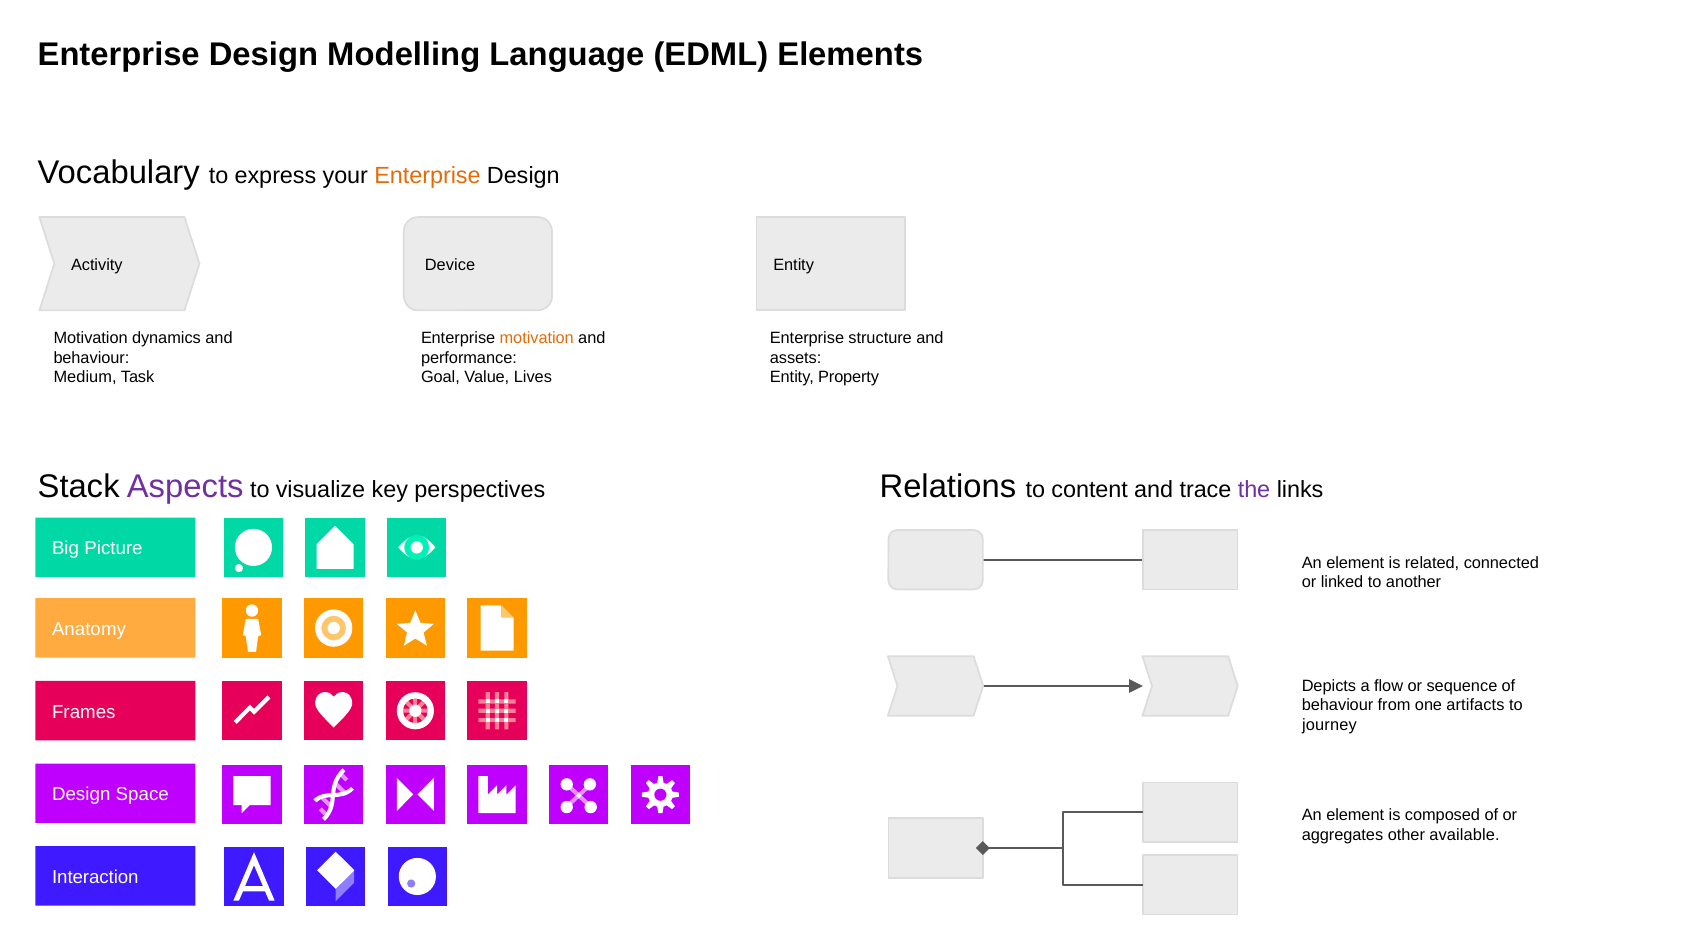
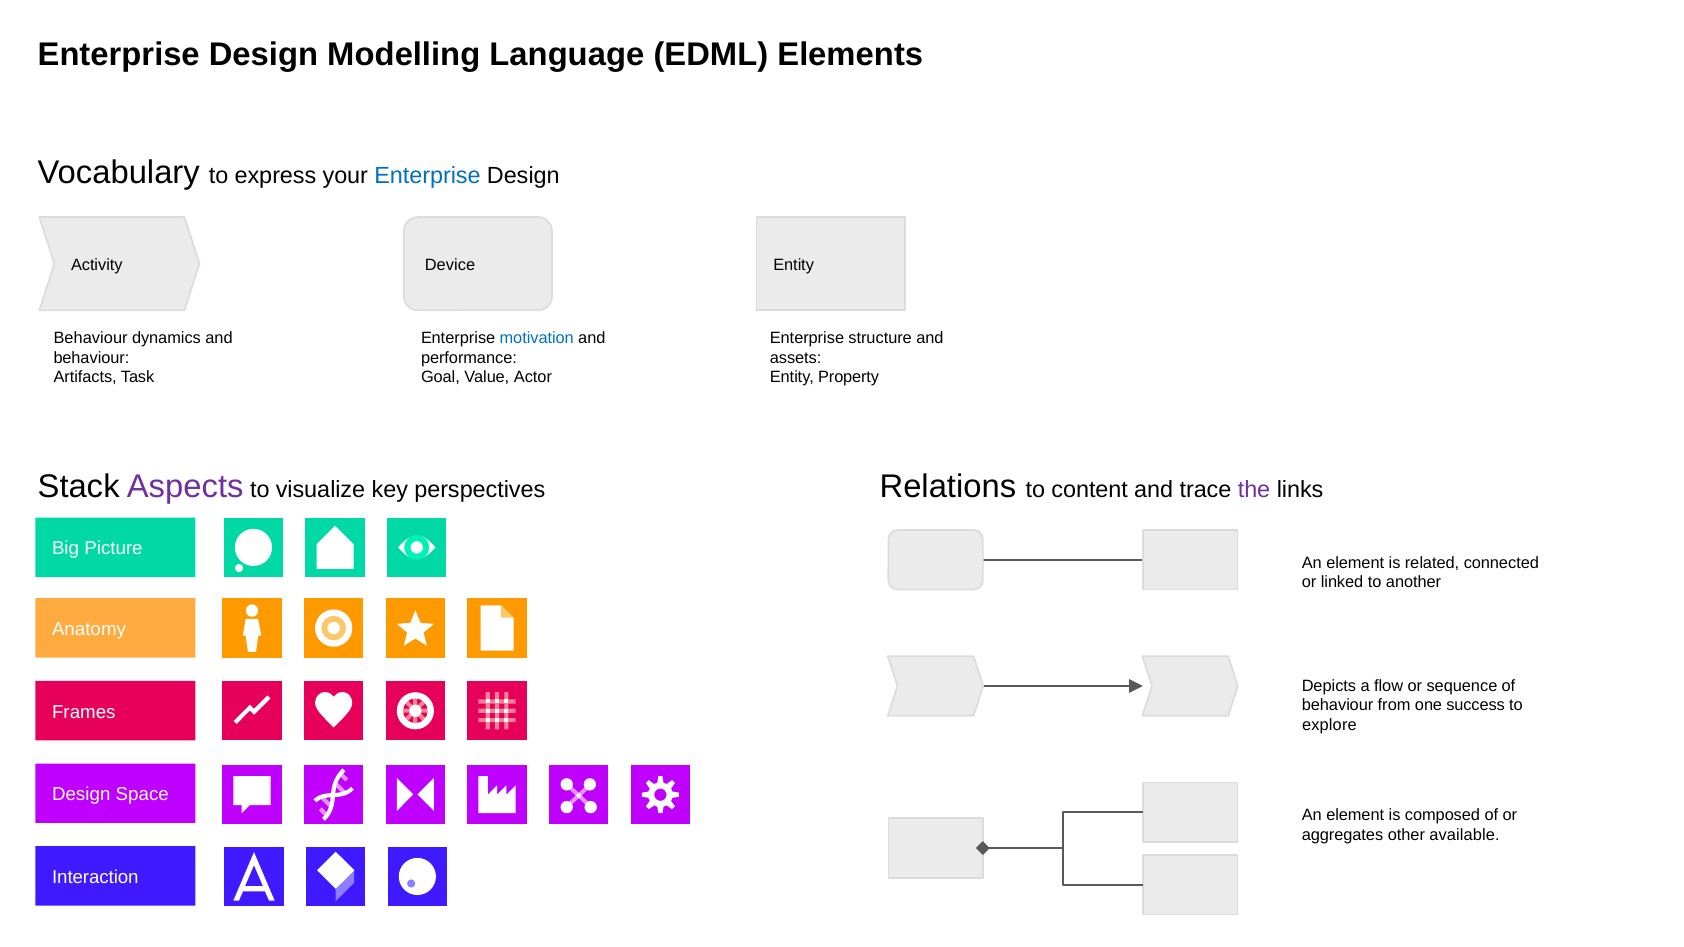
Enterprise at (428, 176) colour: orange -> blue
Motivation at (91, 338): Motivation -> Behaviour
motivation at (537, 338) colour: orange -> blue
Medium: Medium -> Artifacts
Lives: Lives -> Actor
artifacts: artifacts -> success
journey: journey -> explore
